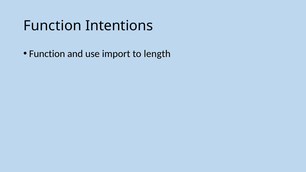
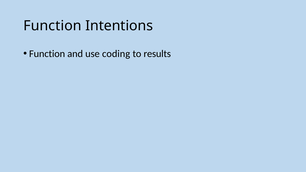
import: import -> coding
length: length -> results
